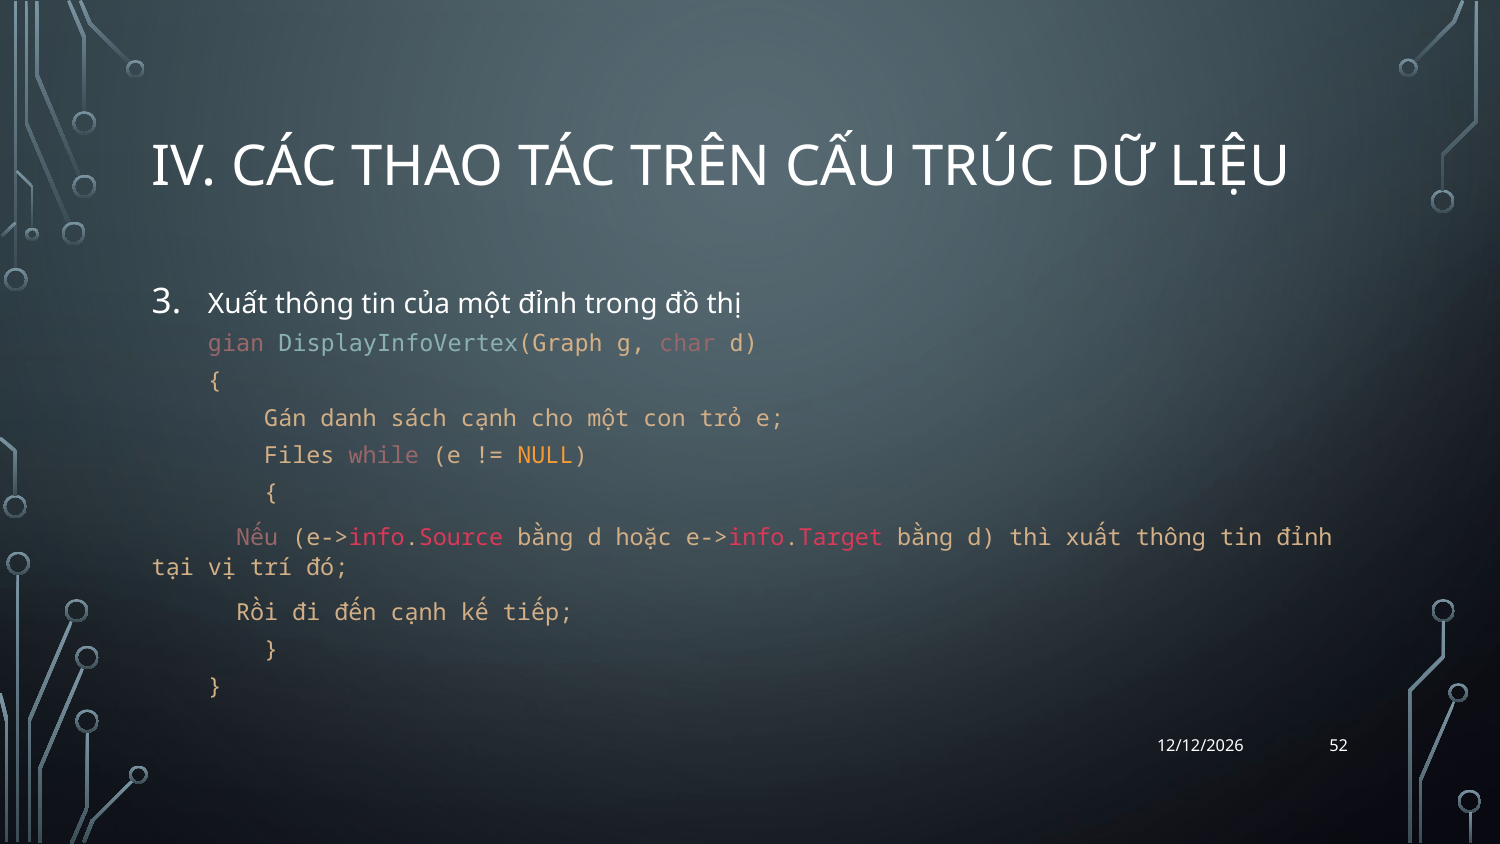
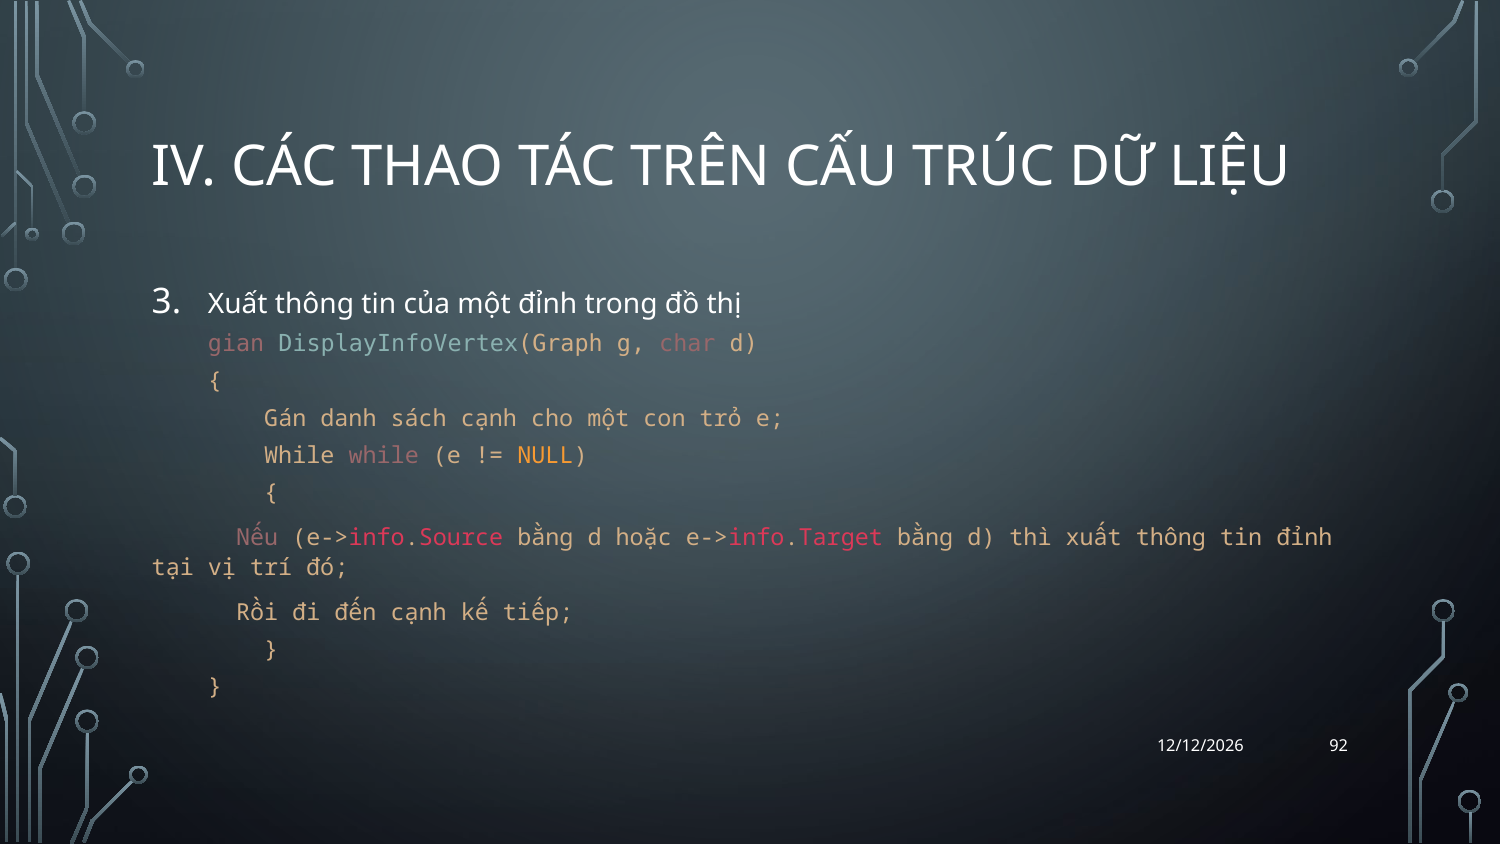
Files at (299, 456): Files -> While
52: 52 -> 92
